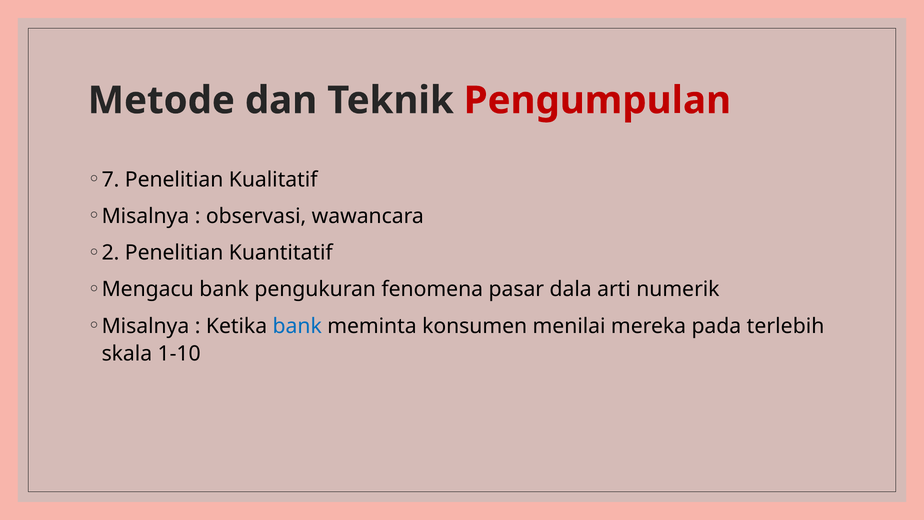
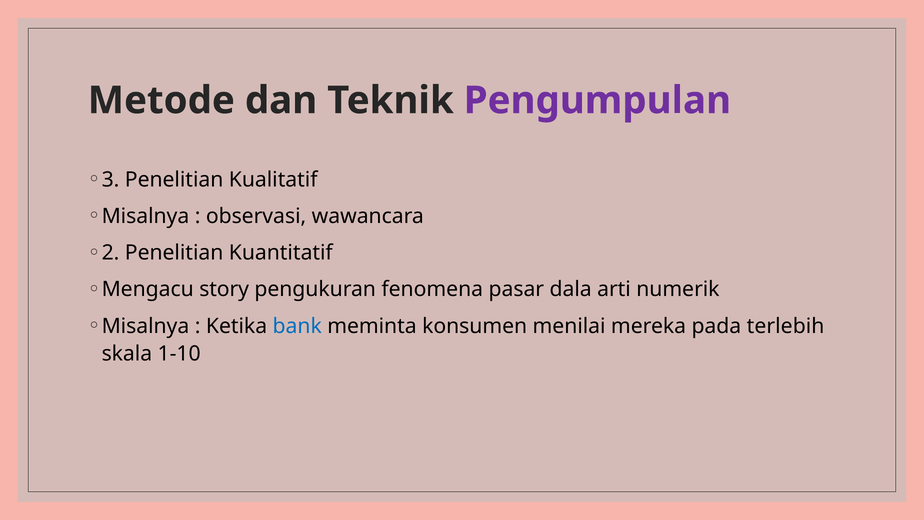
Pengumpulan colour: red -> purple
7: 7 -> 3
Mengacu bank: bank -> story
